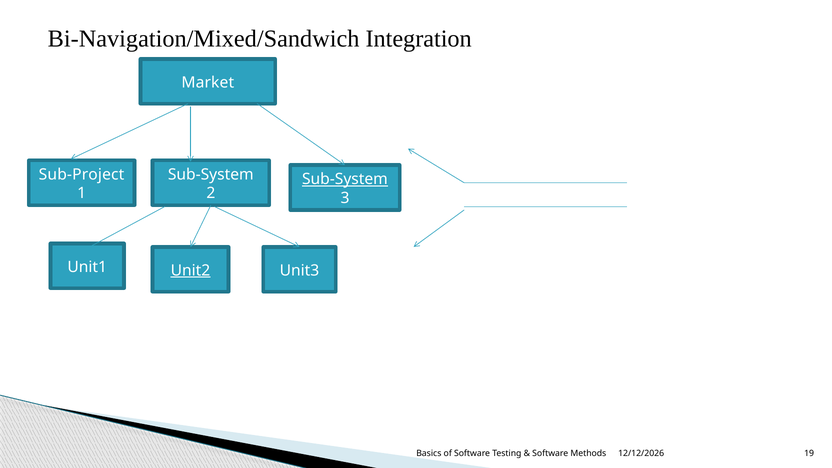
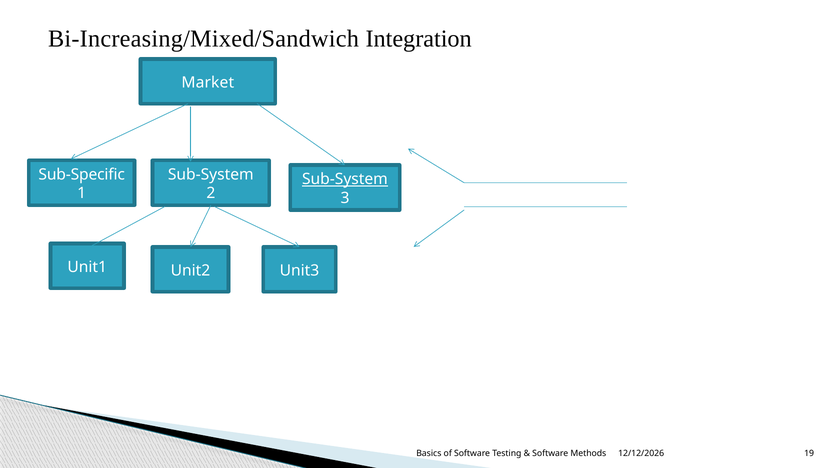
Bi-Navigation/Mixed/Sandwich: Bi-Navigation/Mixed/Sandwich -> Bi-Increasing/Mixed/Sandwich
Sub-Project: Sub-Project -> Sub-Specific
Unit2 underline: present -> none
